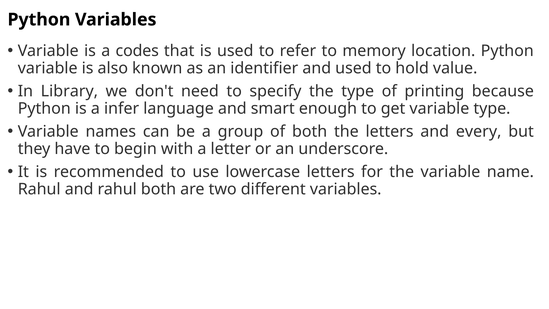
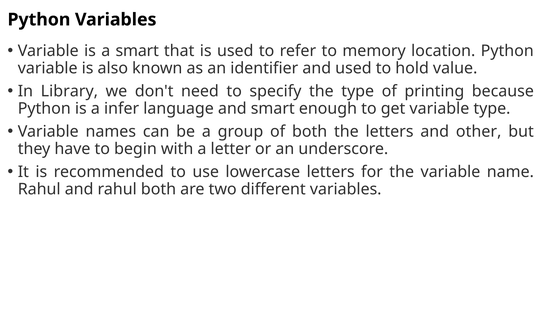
a codes: codes -> smart
every: every -> other
